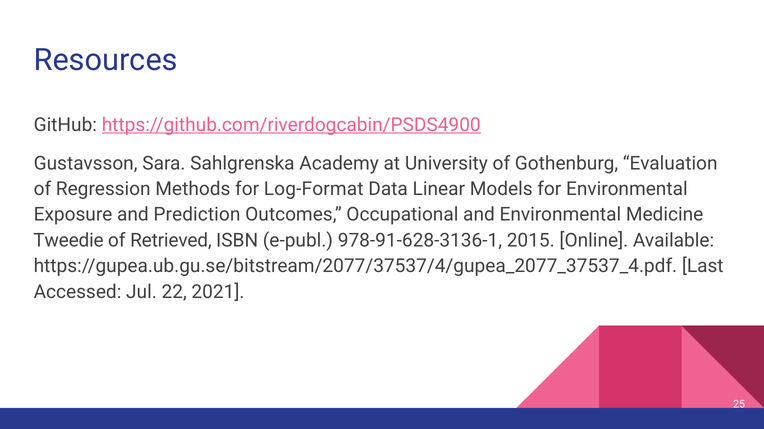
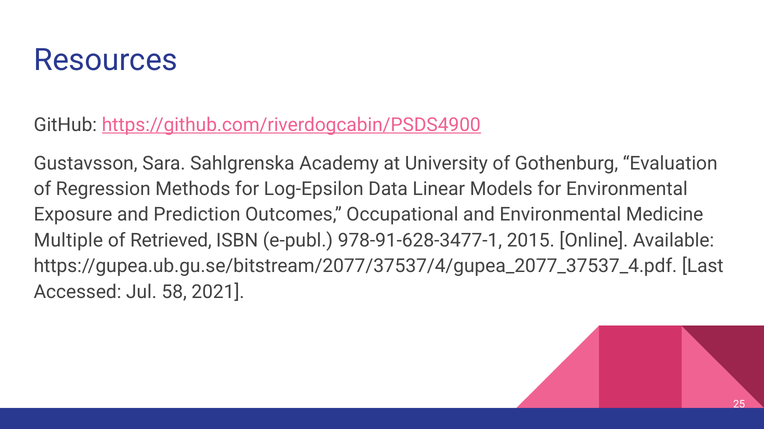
Log-Format: Log-Format -> Log-Epsilon
Tweedie: Tweedie -> Multiple
978-91-628-3136-1: 978-91-628-3136-1 -> 978-91-628-3477-1
22: 22 -> 58
